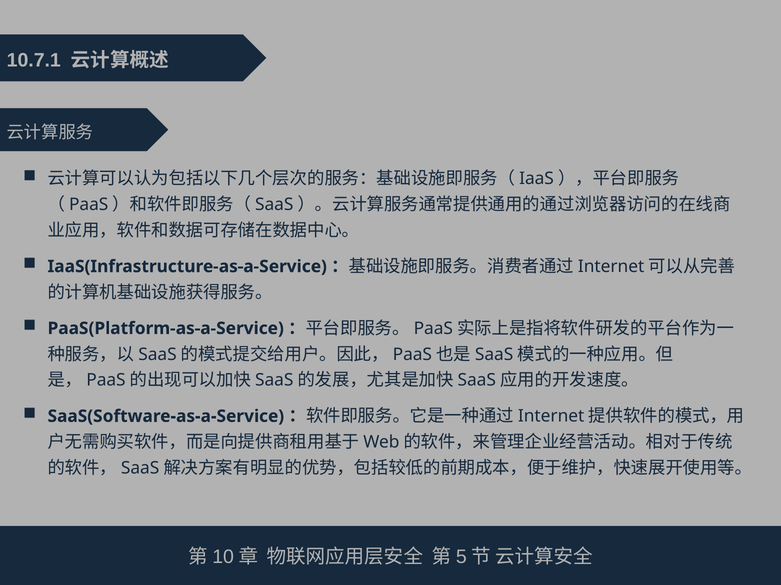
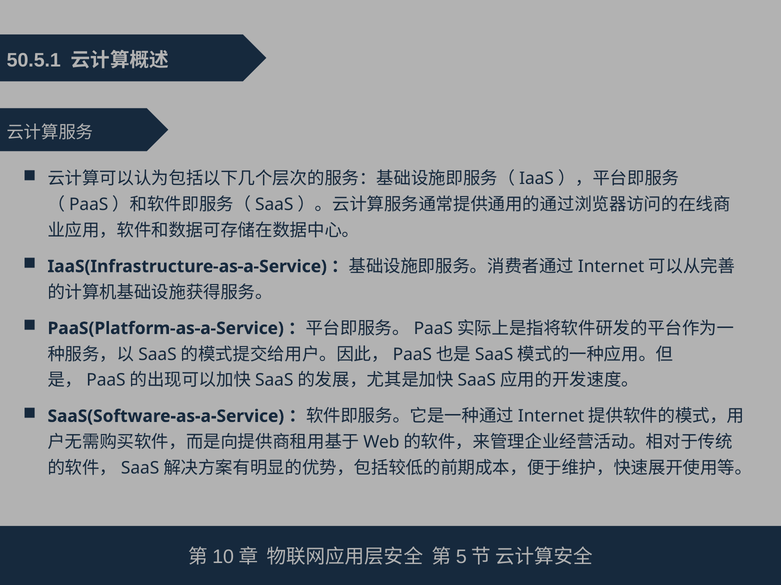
10.7.1: 10.7.1 -> 50.5.1
